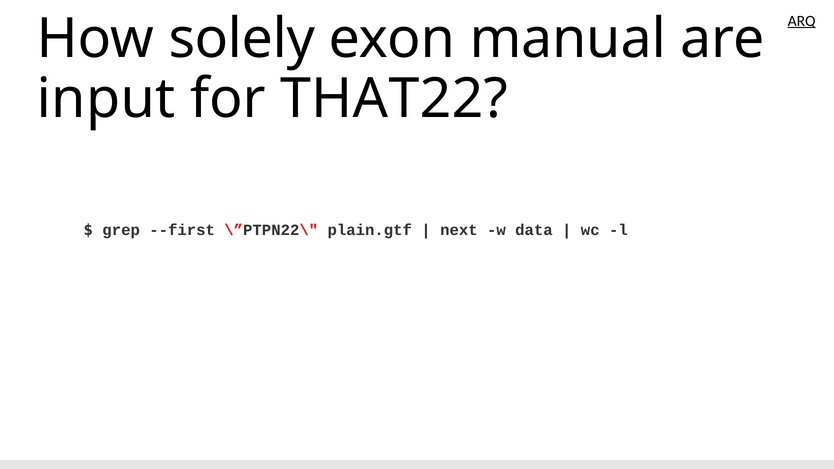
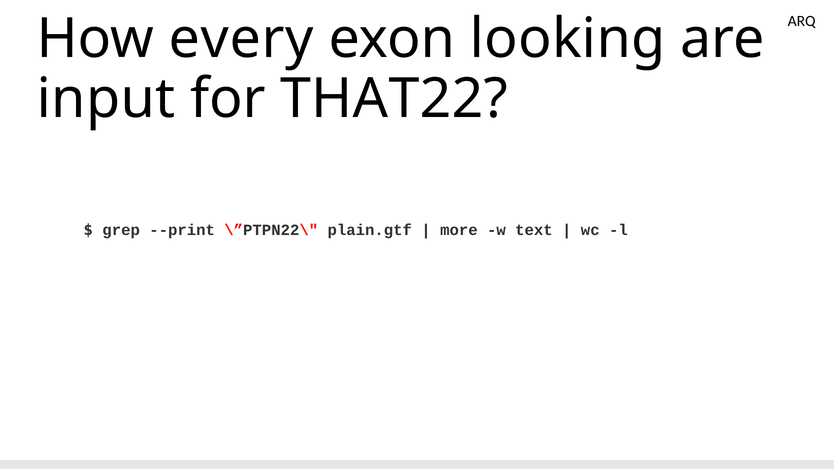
ARQ underline: present -> none
solely: solely -> every
manual: manual -> looking
--first: --first -> --print
next: next -> more
data: data -> text
